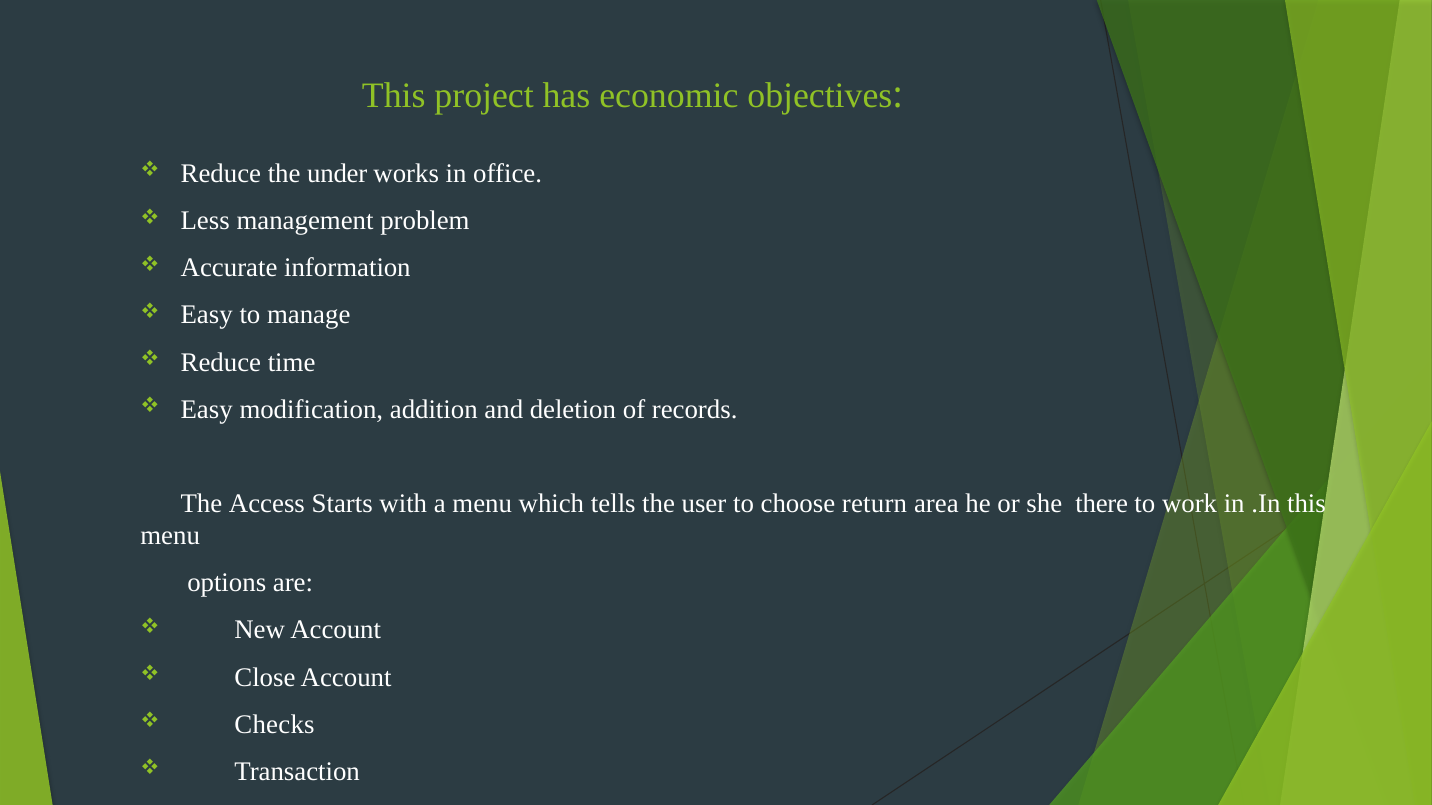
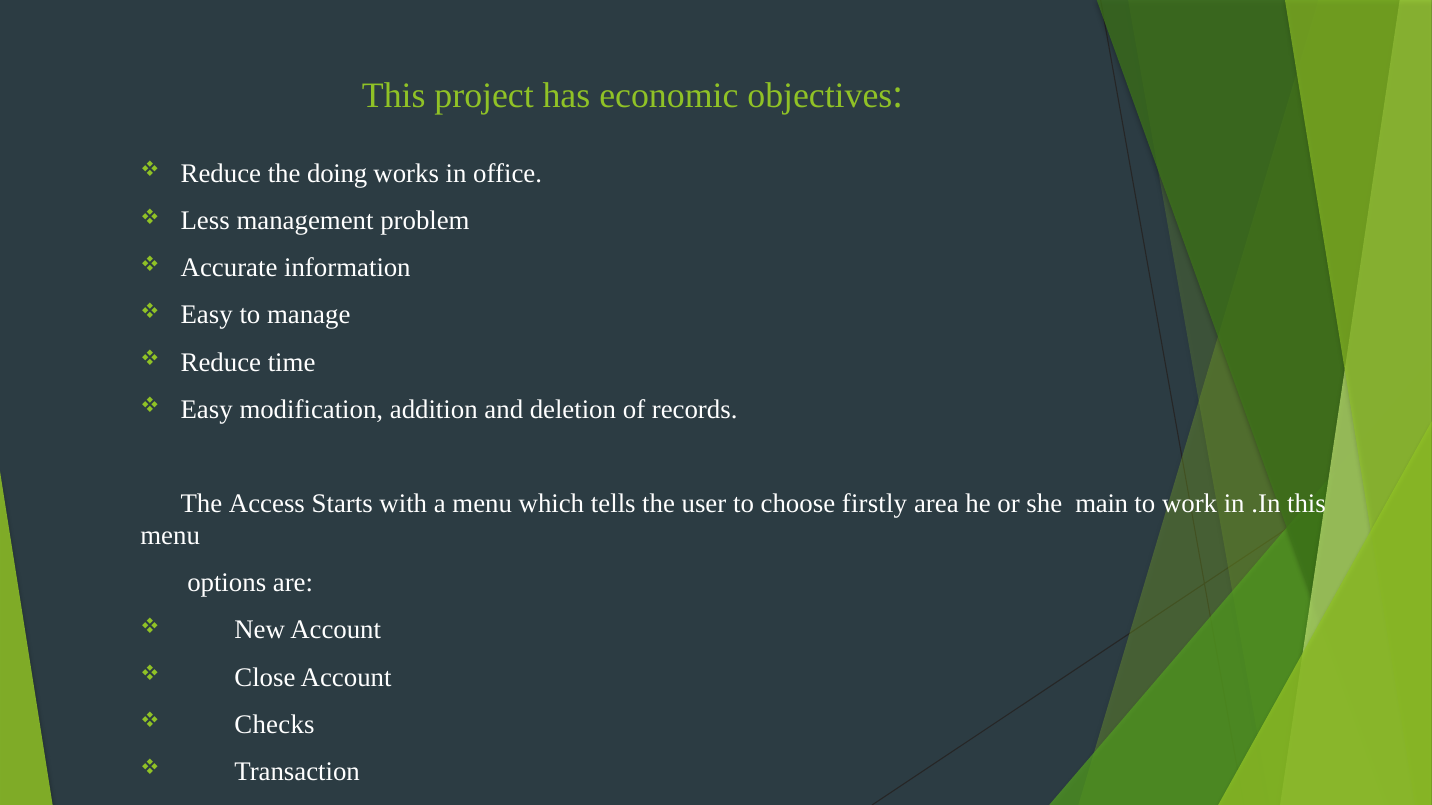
under: under -> doing
return: return -> firstly
there: there -> main
